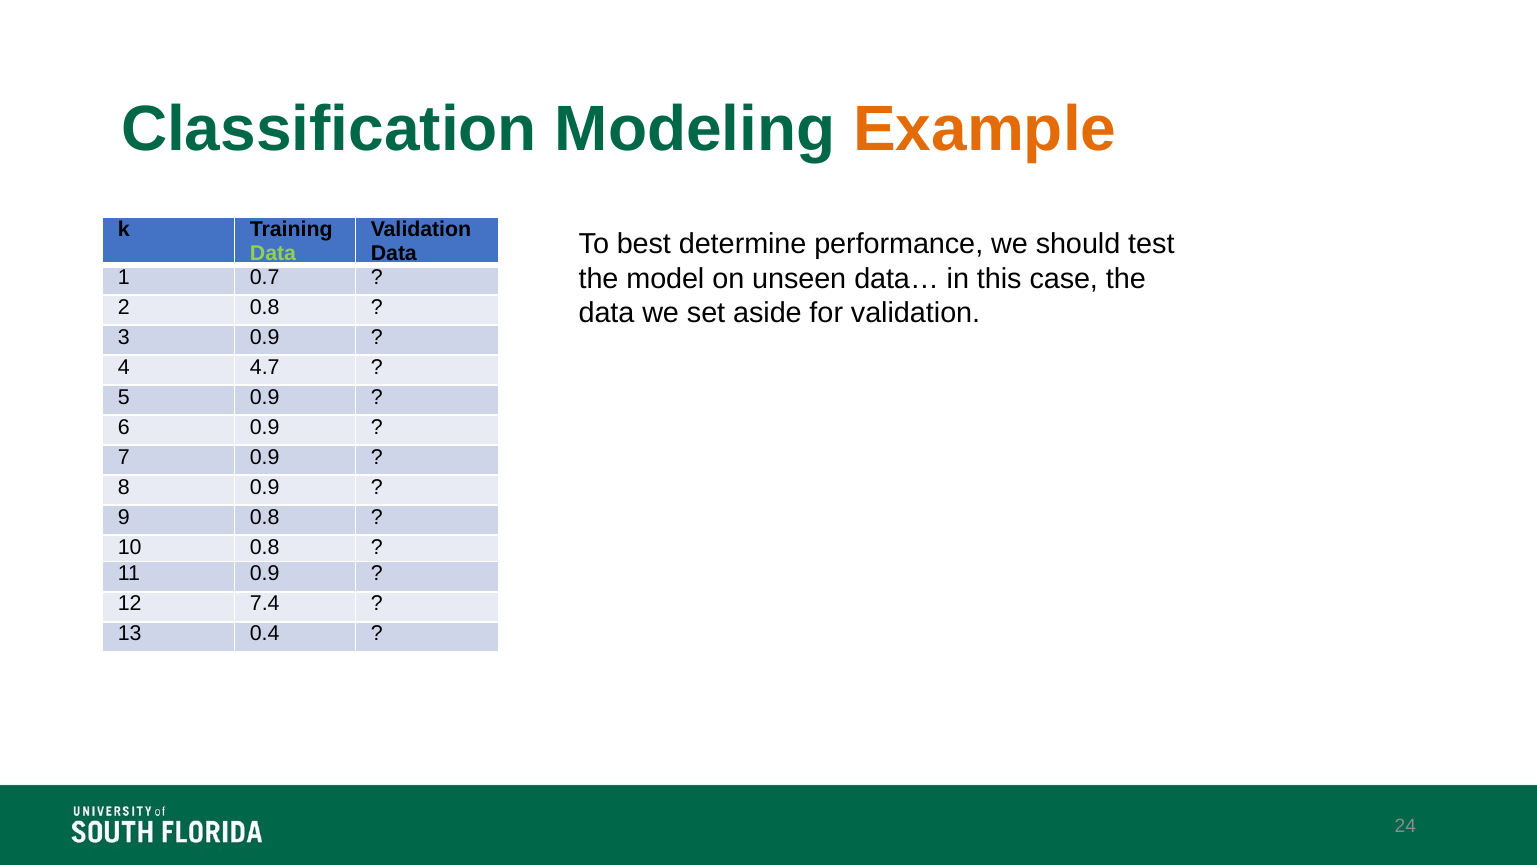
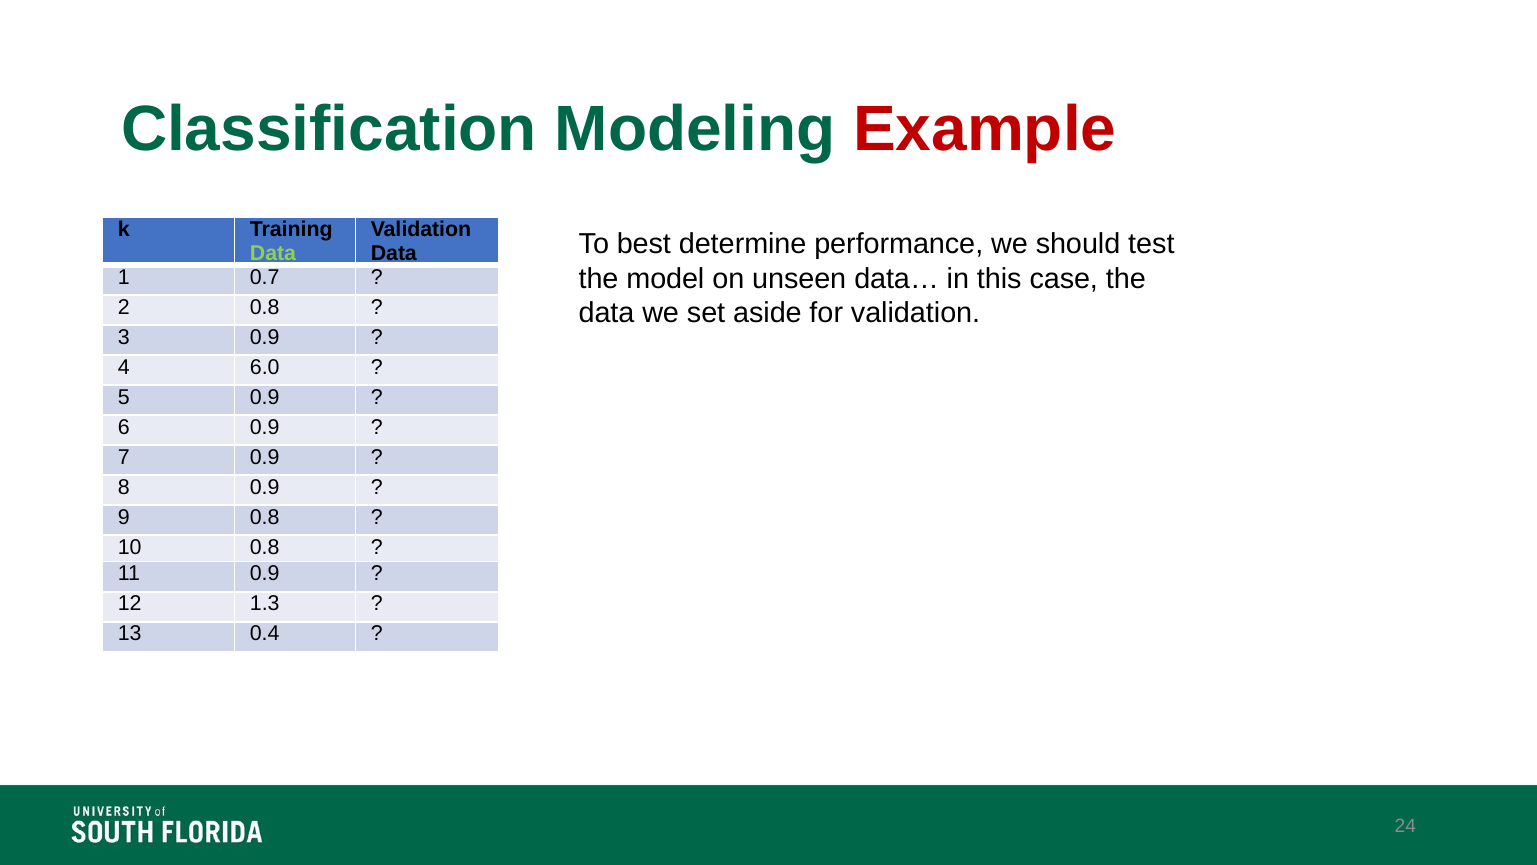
Example colour: orange -> red
4.7: 4.7 -> 6.0
7.4: 7.4 -> 1.3
